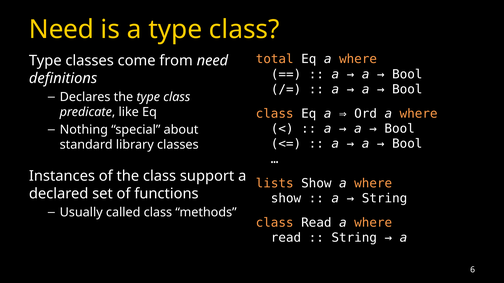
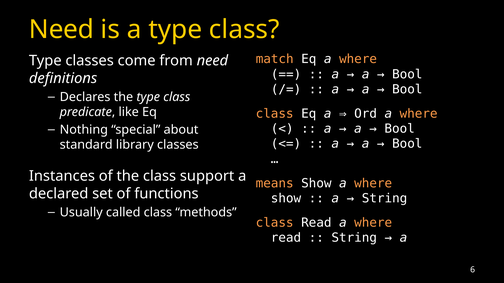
total: total -> match
lists: lists -> means
